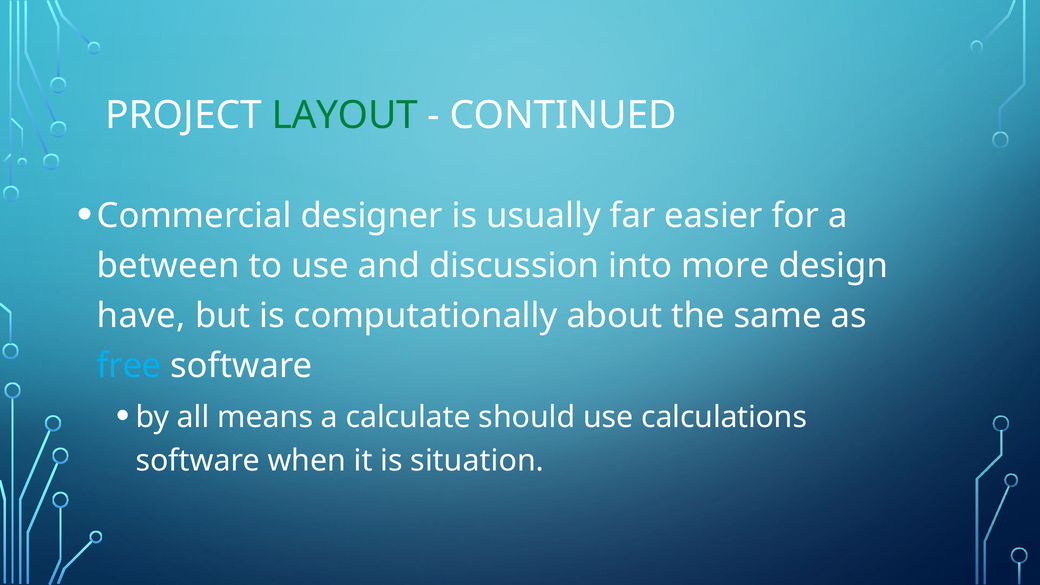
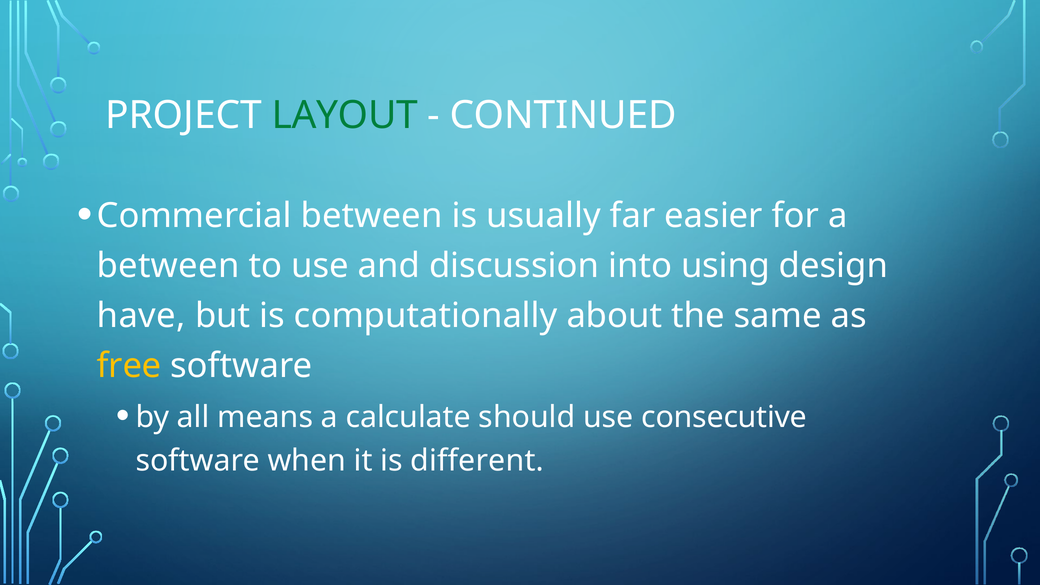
Commercial designer: designer -> between
more: more -> using
free colour: light blue -> yellow
calculations: calculations -> consecutive
situation: situation -> different
